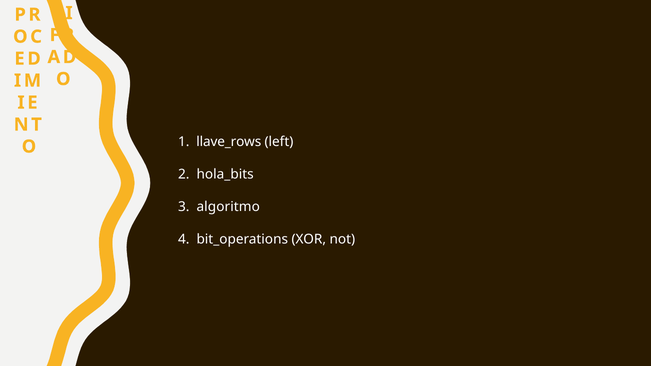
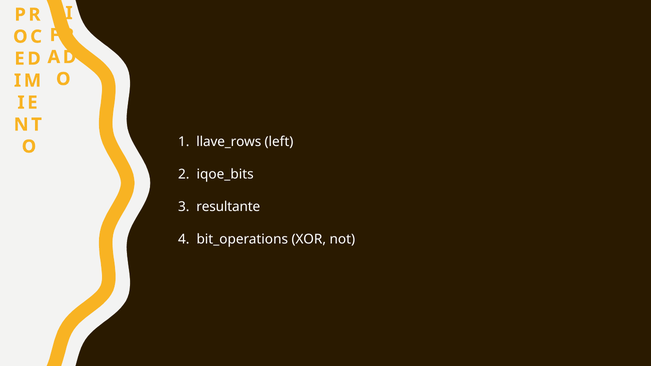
hola_bits: hola_bits -> iqoe_bits
algoritmo: algoritmo -> resultante
